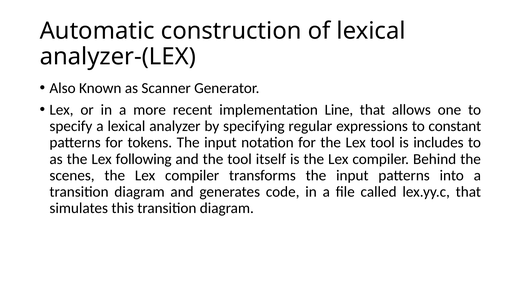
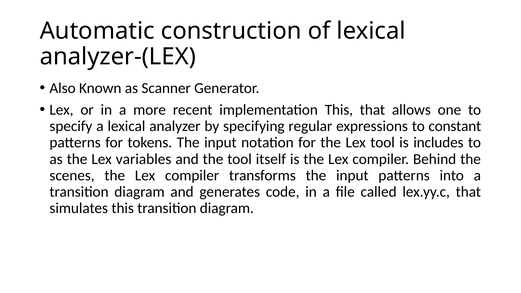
implementation Line: Line -> This
following: following -> variables
